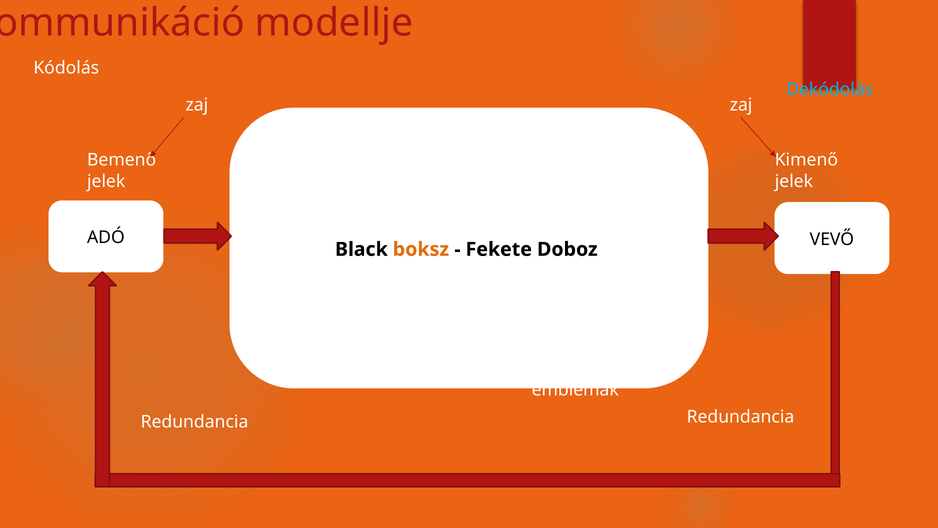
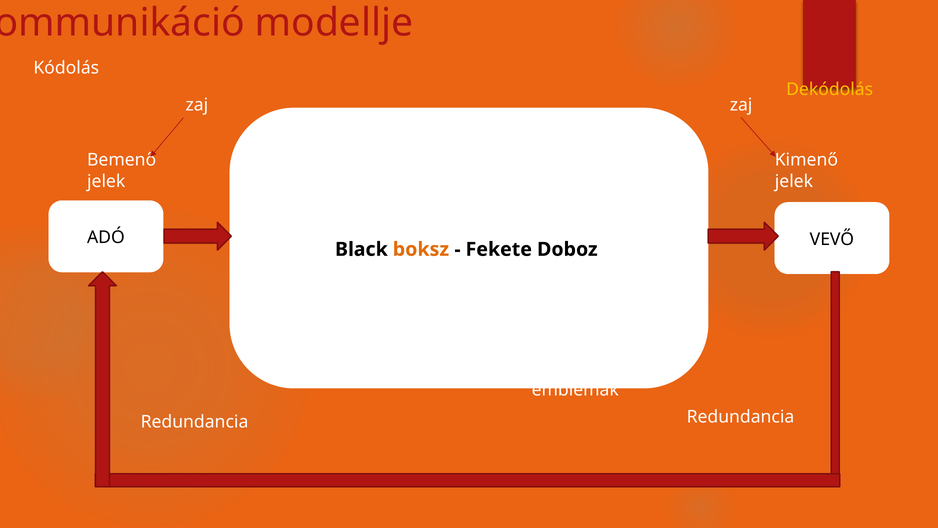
Dekódolás colour: light blue -> yellow
